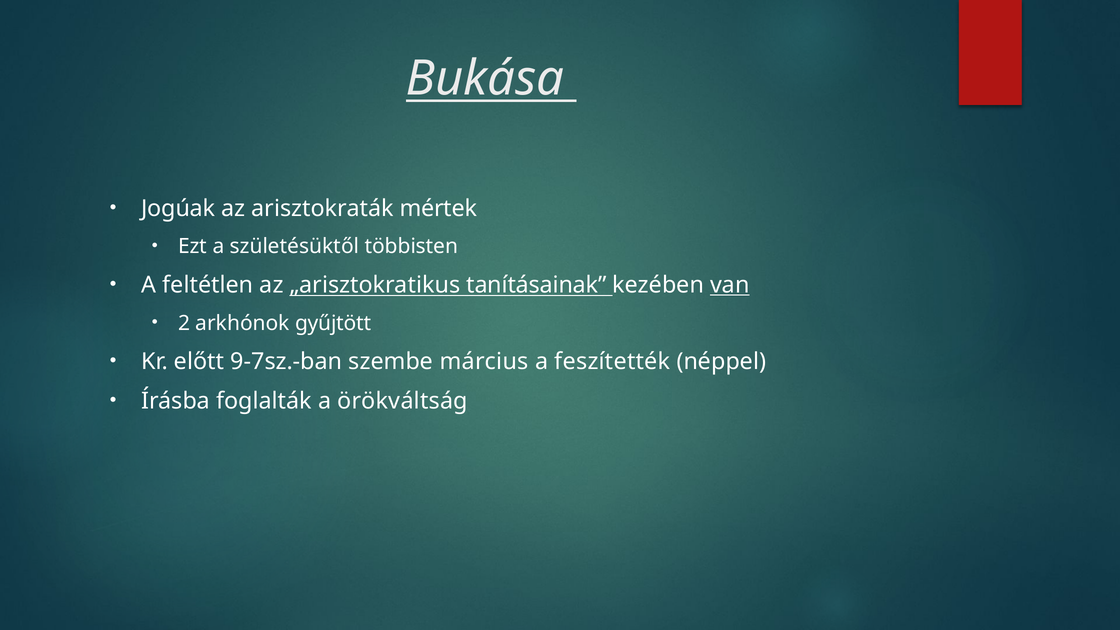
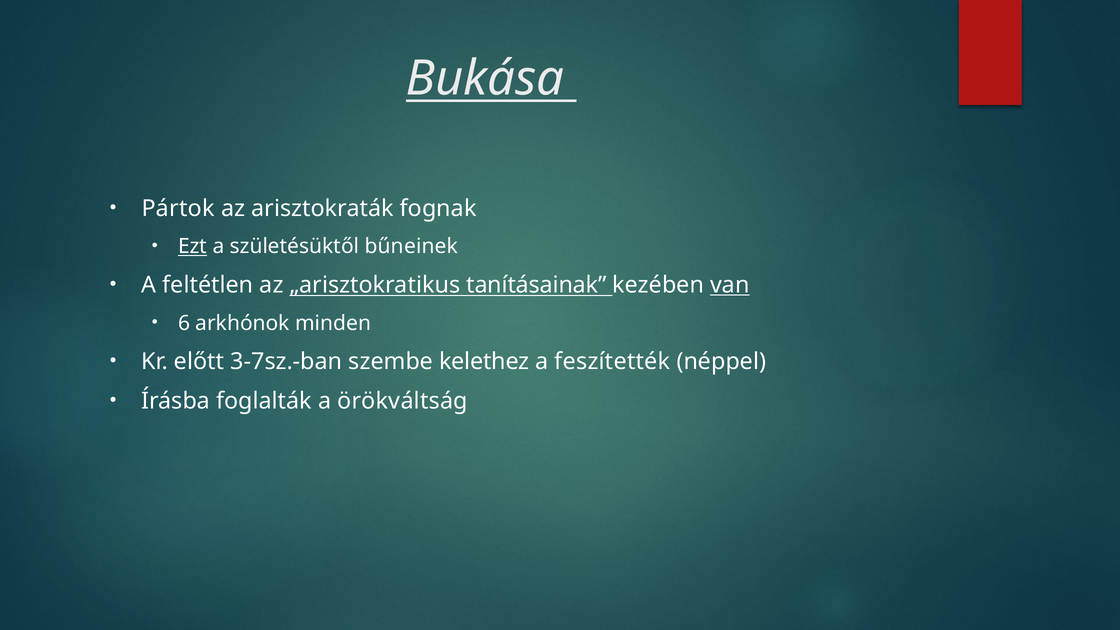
Jogúak: Jogúak -> Pártok
mértek: mértek -> fognak
Ezt underline: none -> present
többisten: többisten -> bűneinek
2: 2 -> 6
gyűjtött: gyűjtött -> minden
9-7sz.-ban: 9-7sz.-ban -> 3-7sz.-ban
március: március -> kelethez
